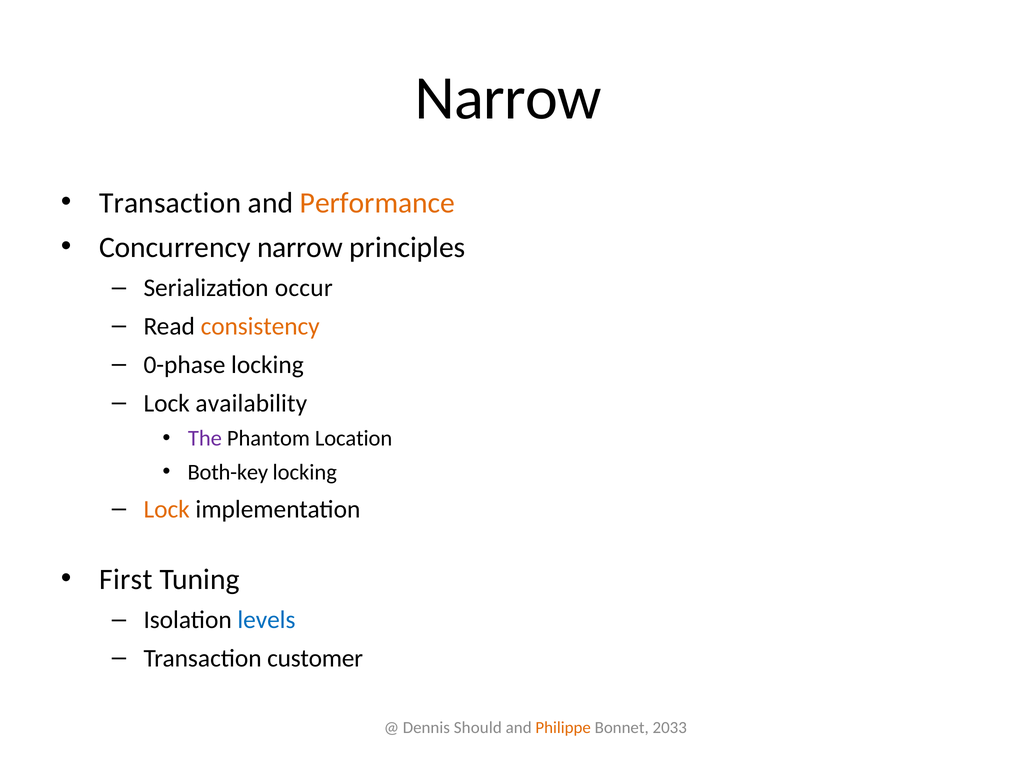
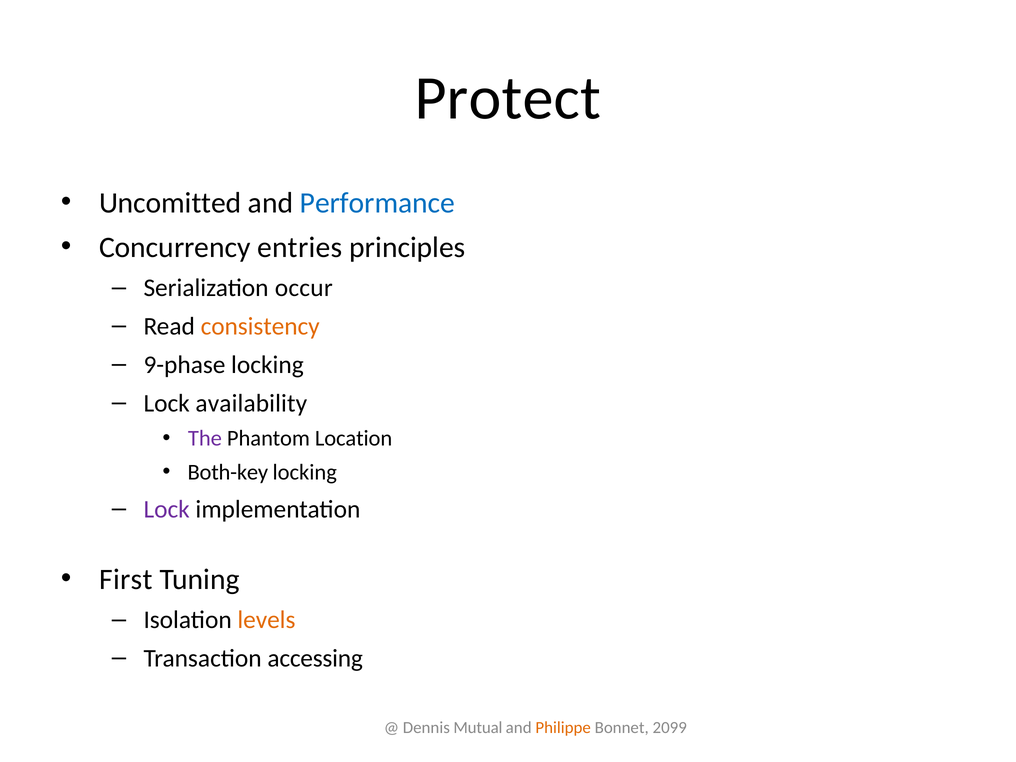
Narrow at (508, 98): Narrow -> Protect
Transaction at (170, 203): Transaction -> Uncomitted
Performance colour: orange -> blue
Concurrency narrow: narrow -> entries
0-phase: 0-phase -> 9-phase
Lock at (167, 509) colour: orange -> purple
levels colour: blue -> orange
customer: customer -> accessing
Should: Should -> Mutual
2033: 2033 -> 2099
